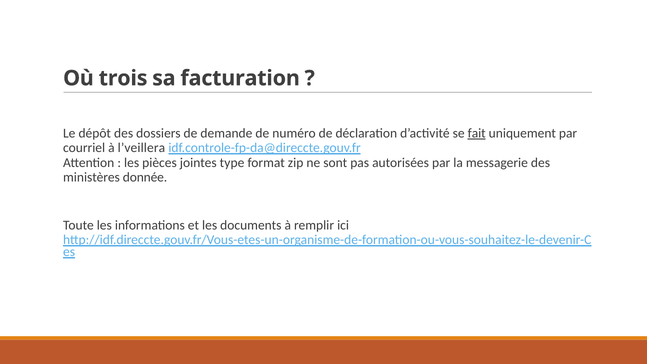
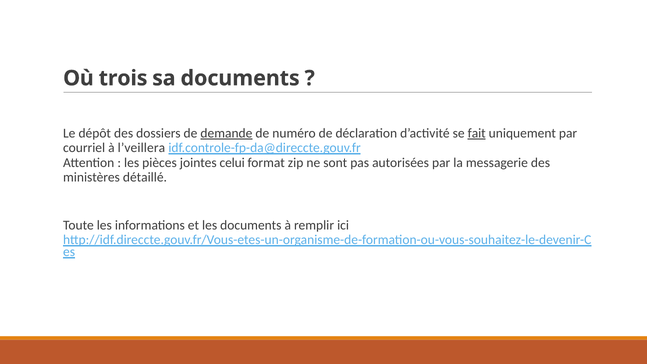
sa facturation: facturation -> documents
demande underline: none -> present
type: type -> celui
donnée: donnée -> détaillé
